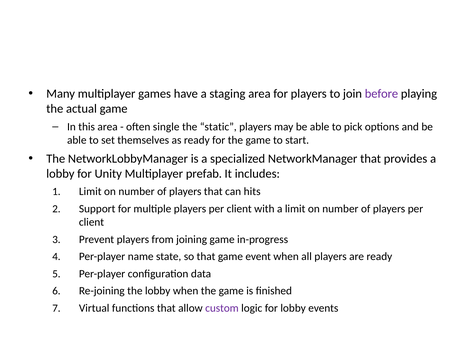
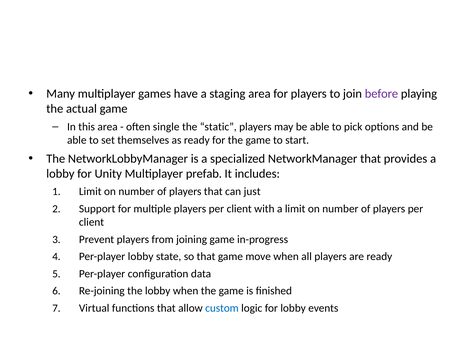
hits: hits -> just
Per-player name: name -> lobby
event: event -> move
custom colour: purple -> blue
